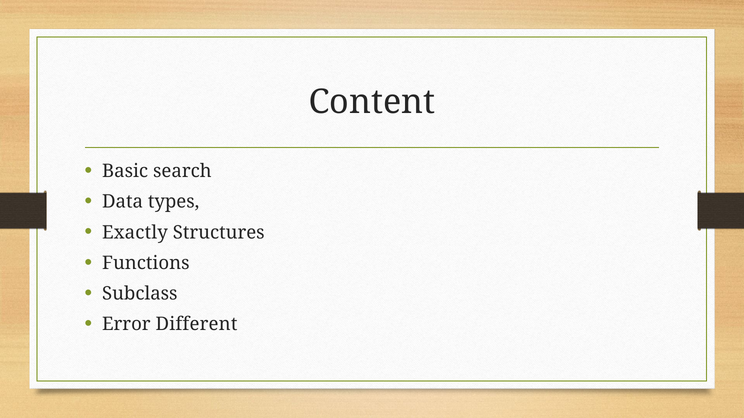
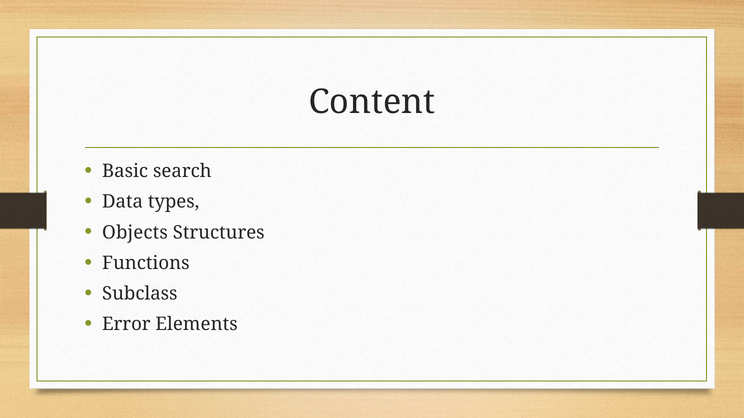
Exactly: Exactly -> Objects
Different: Different -> Elements
